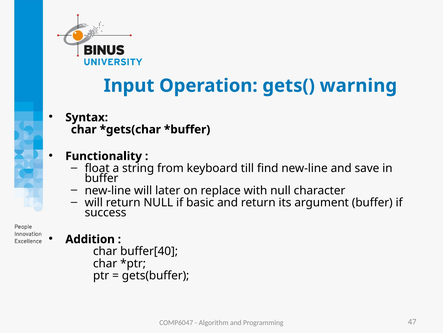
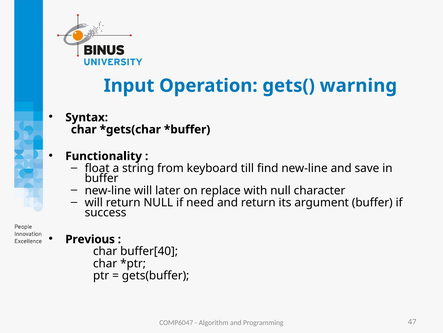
basic: basic -> need
Addition: Addition -> Previous
